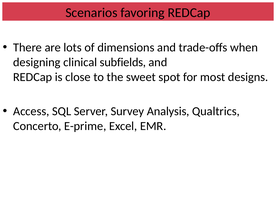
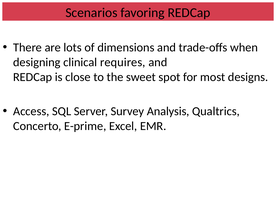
subfields: subfields -> requires
